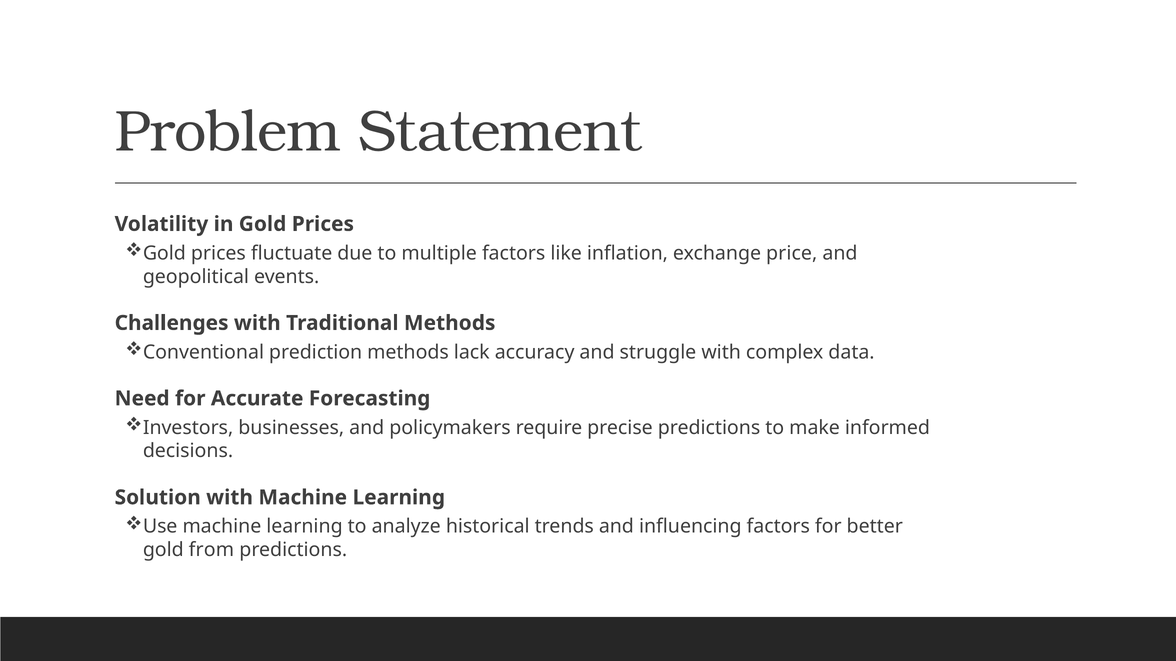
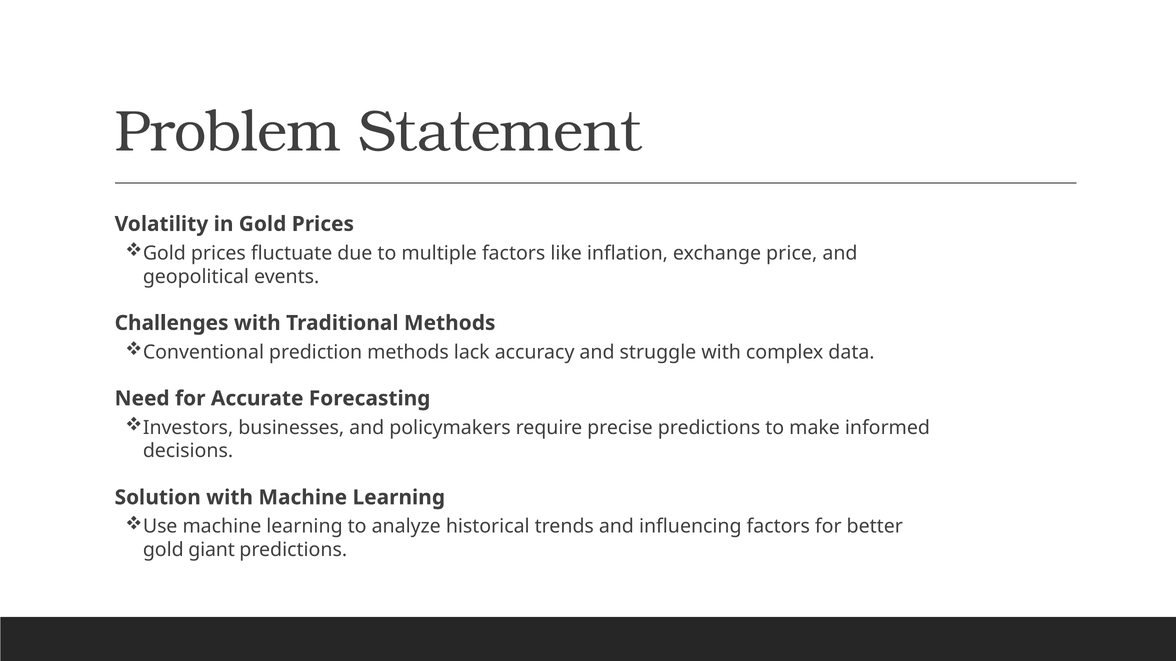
from: from -> giant
